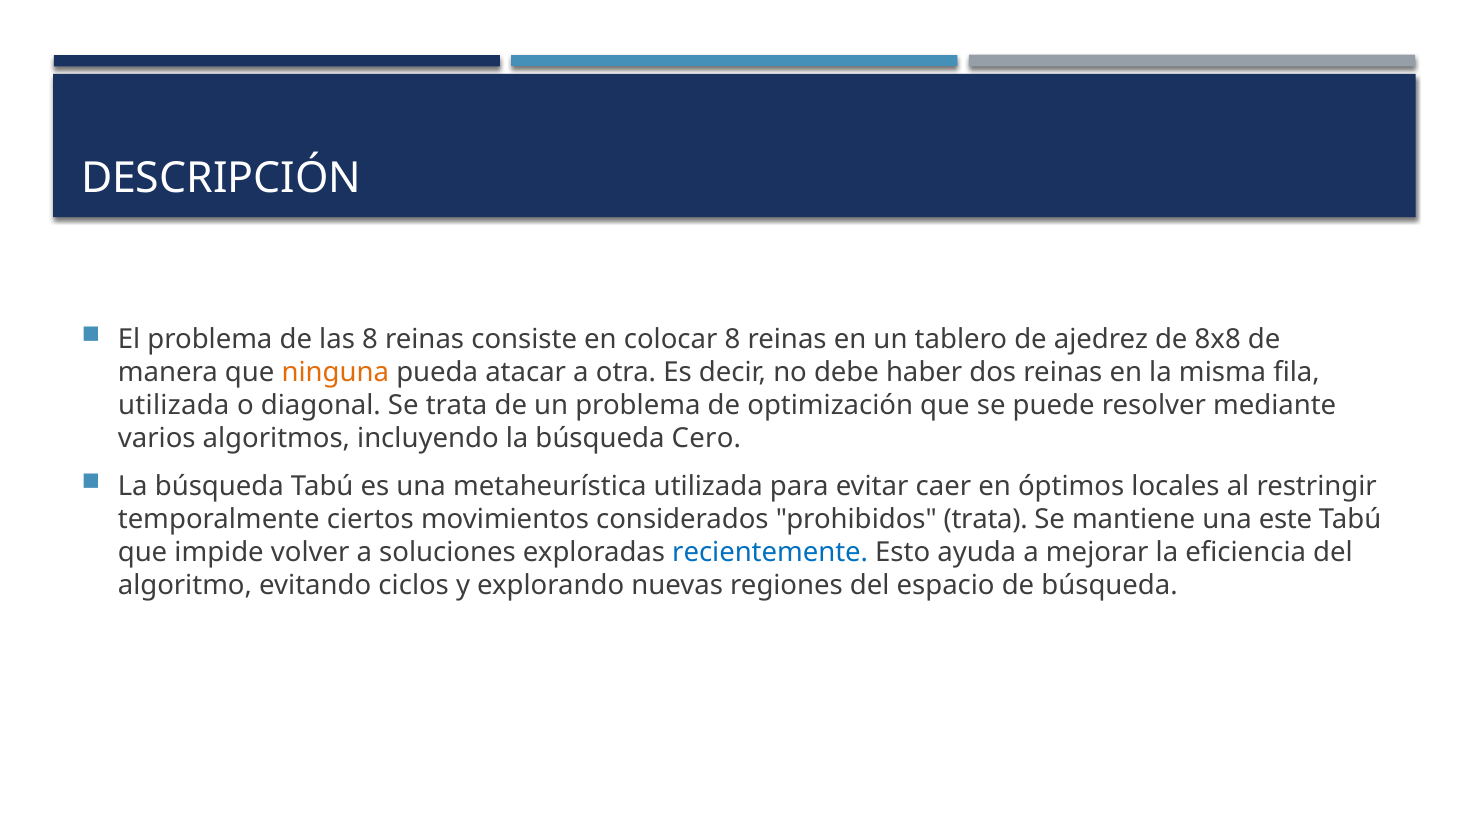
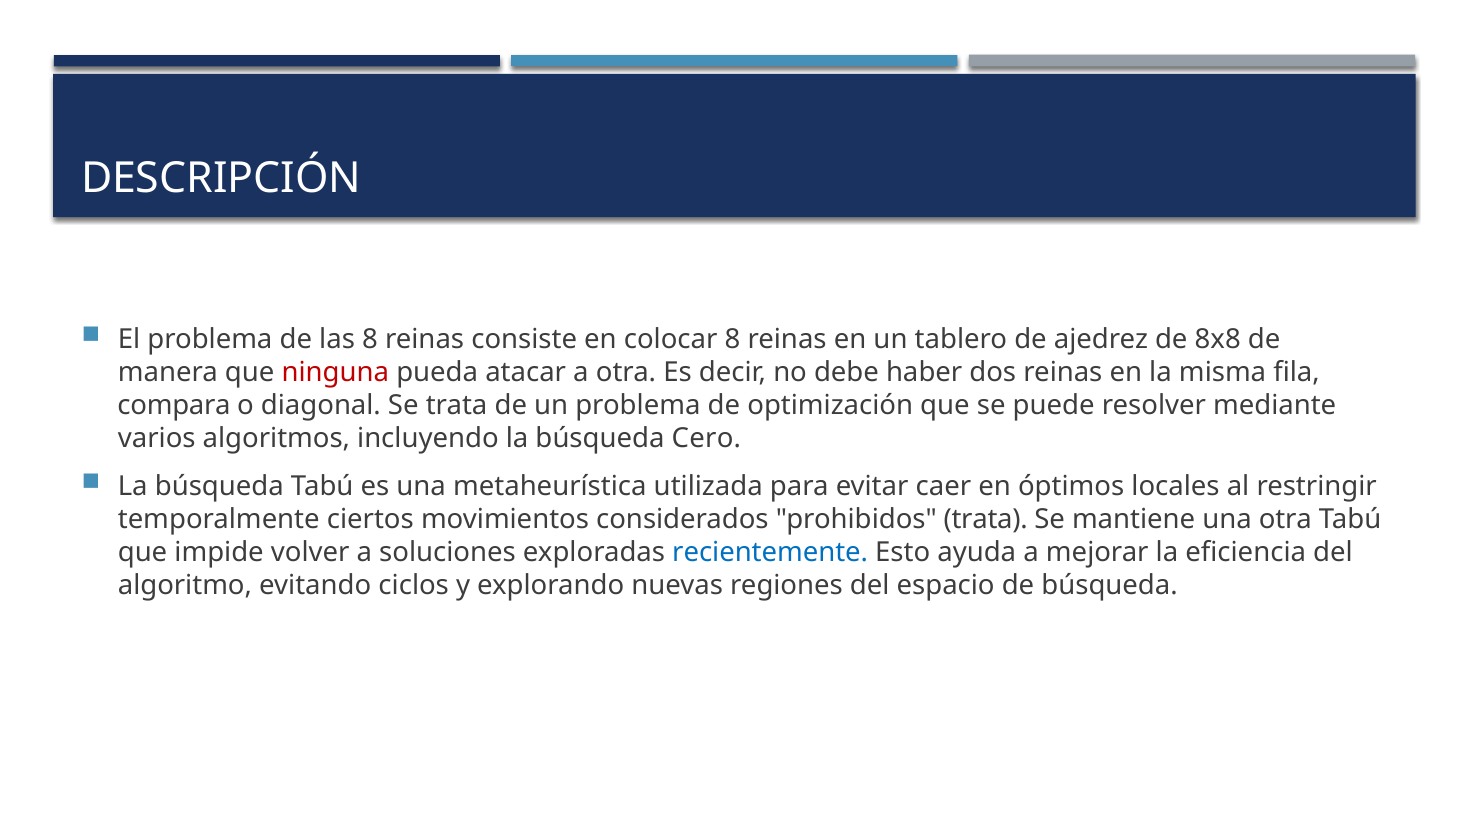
ninguna colour: orange -> red
utilizada at (174, 405): utilizada -> compara
una este: este -> otra
